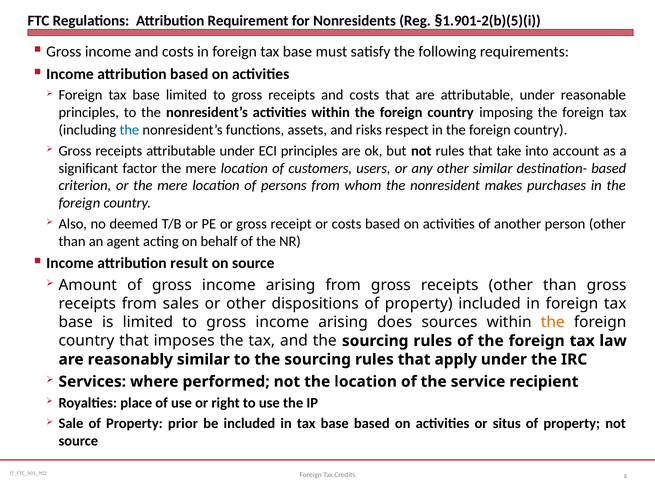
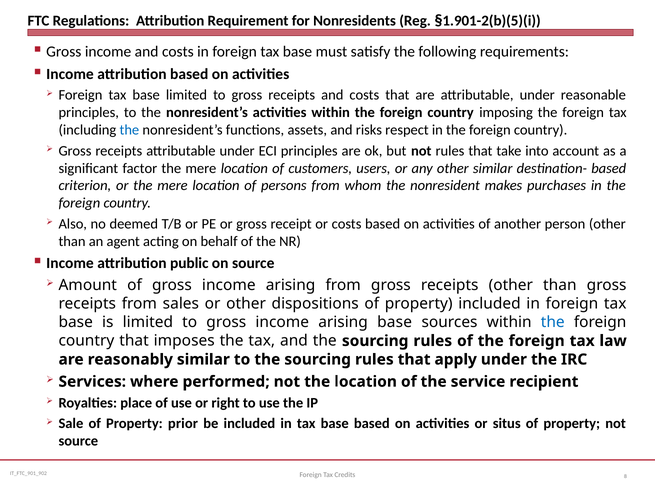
result: result -> public
arising does: does -> base
the at (553, 322) colour: orange -> blue
